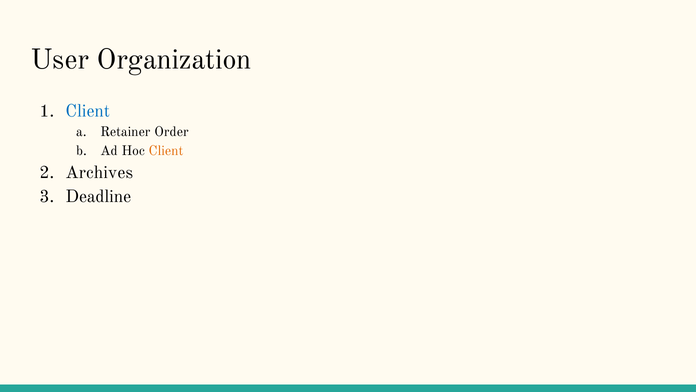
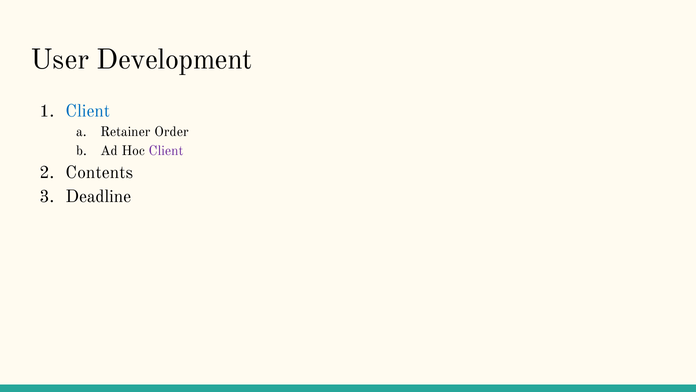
Organization: Organization -> Development
Client at (166, 150) colour: orange -> purple
Archives: Archives -> Contents
